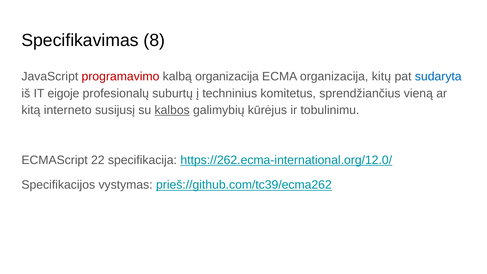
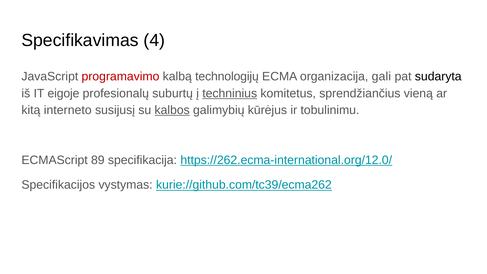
8: 8 -> 4
kalbą organizacija: organizacija -> technologijų
kitų: kitų -> gali
sudaryta colour: blue -> black
techninius underline: none -> present
22: 22 -> 89
prieš://github.com/tc39/ecma262: prieš://github.com/tc39/ecma262 -> kurie://github.com/tc39/ecma262
